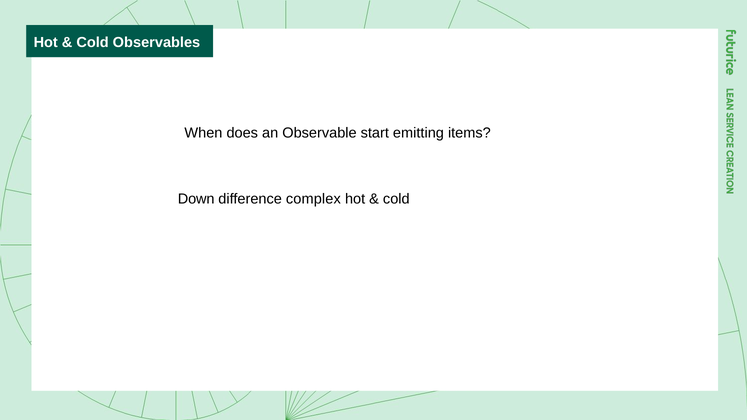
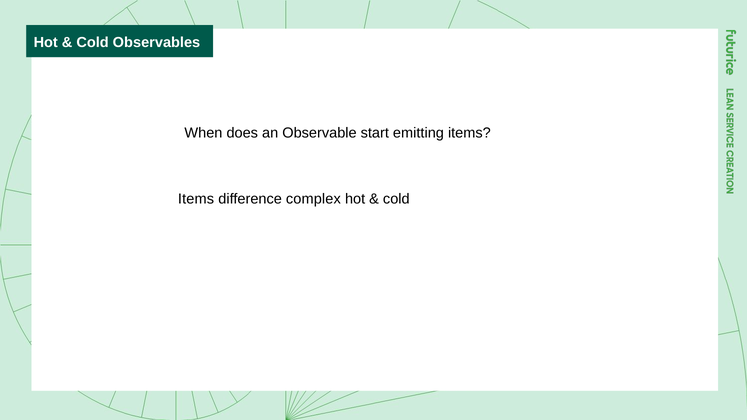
Down at (196, 199): Down -> Items
